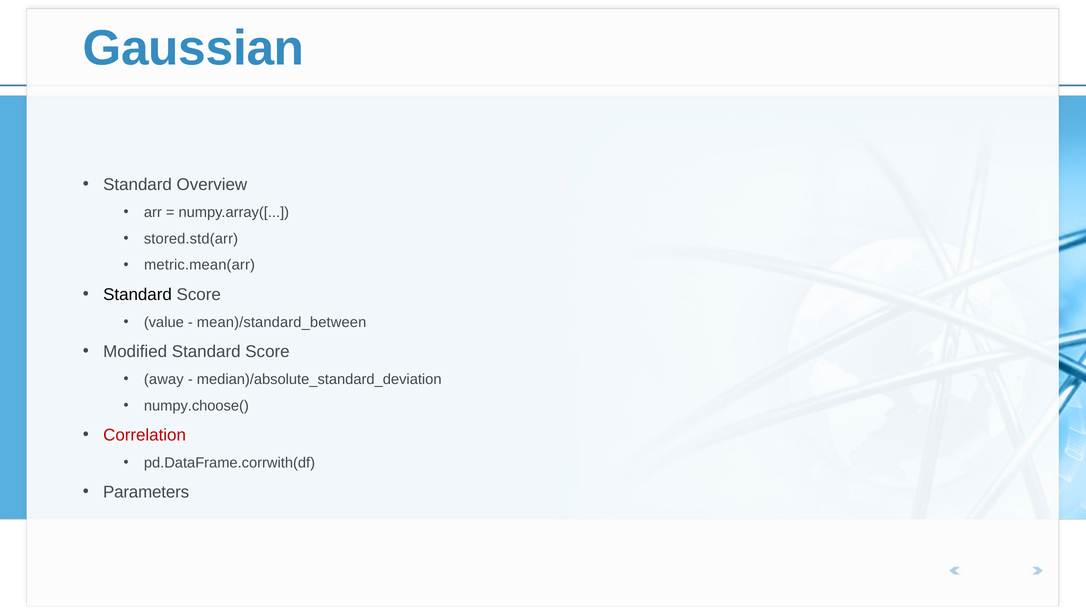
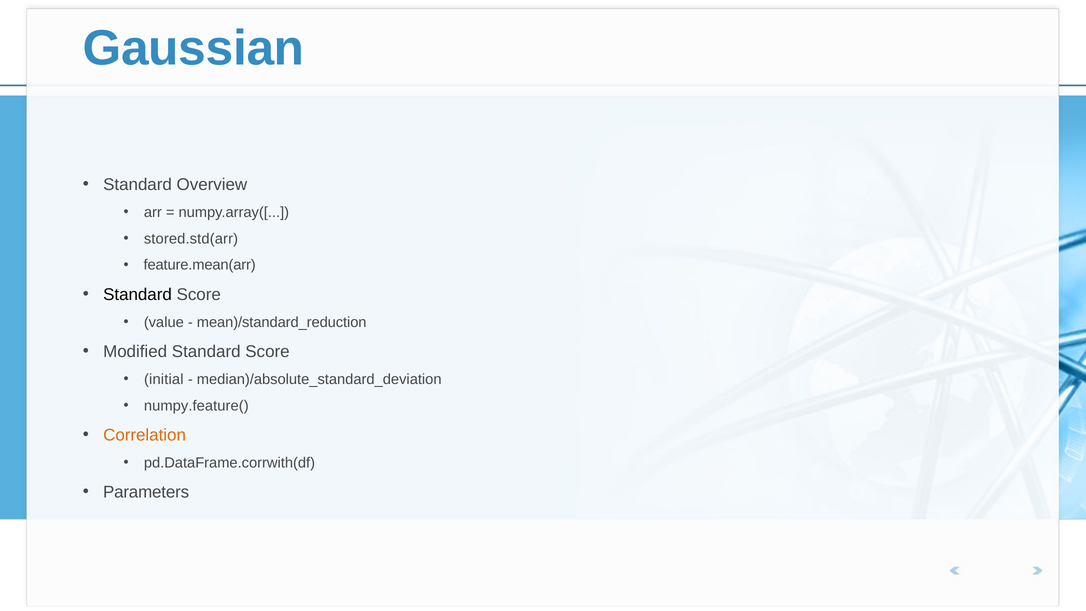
metric.mean(arr: metric.mean(arr -> feature.mean(arr
mean)/standard_between: mean)/standard_between -> mean)/standard_reduction
away: away -> initial
numpy.choose(: numpy.choose( -> numpy.feature(
Correlation colour: red -> orange
